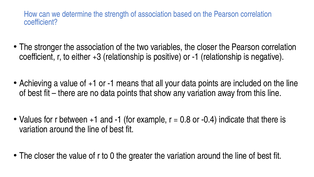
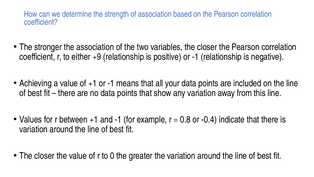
+3: +3 -> +9
